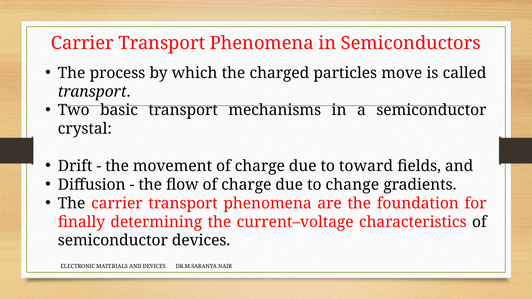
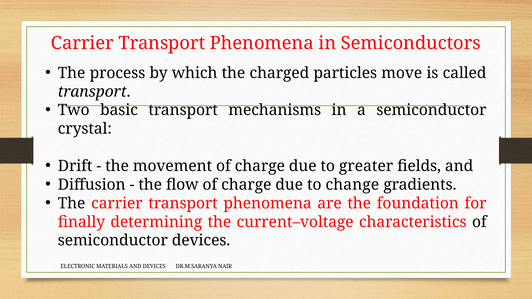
toward: toward -> greater
